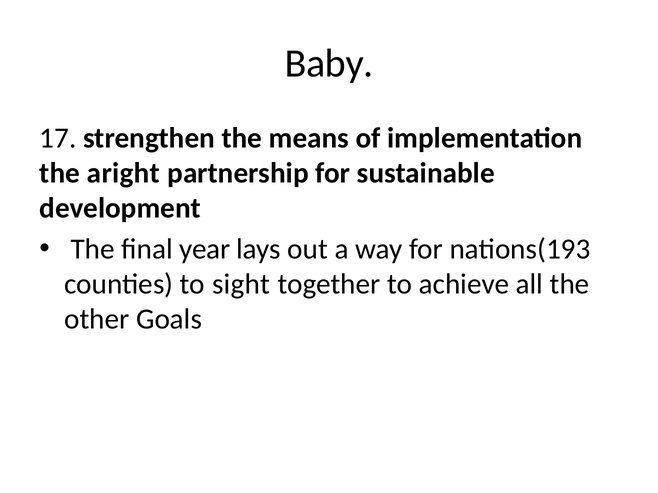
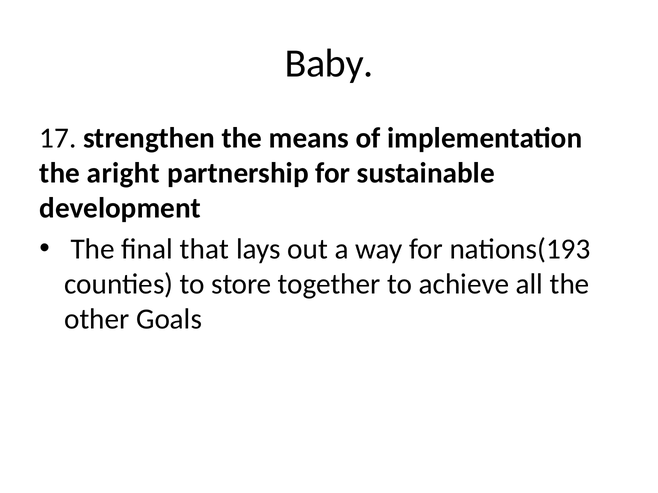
year: year -> that
sight: sight -> store
